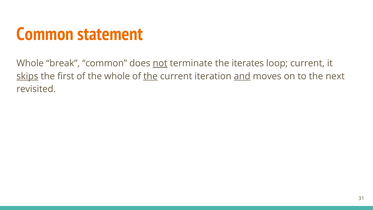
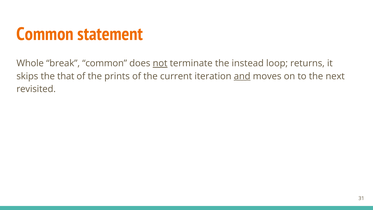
iterates: iterates -> instead
loop current: current -> returns
skips underline: present -> none
first: first -> that
the whole: whole -> prints
the at (150, 76) underline: present -> none
